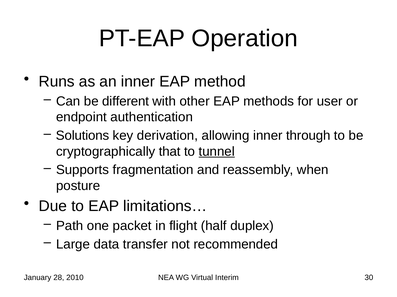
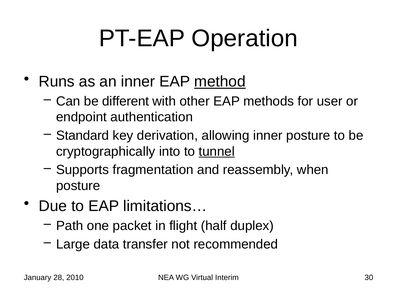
method underline: none -> present
Solutions: Solutions -> Standard
inner through: through -> posture
that: that -> into
